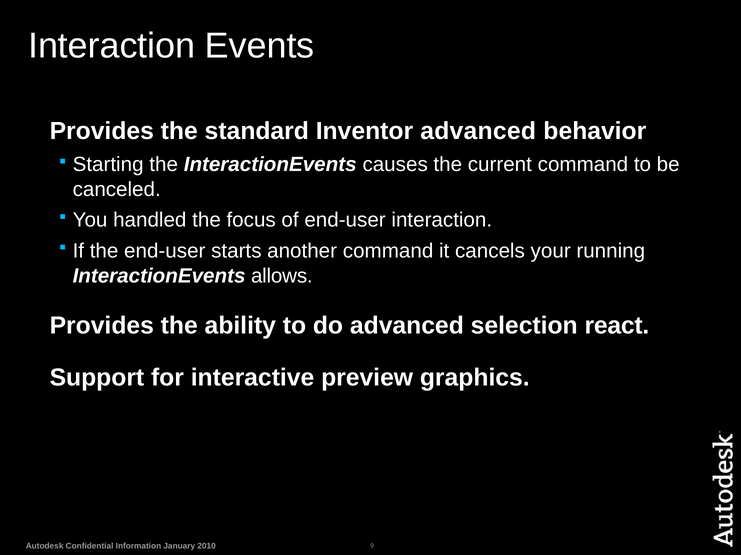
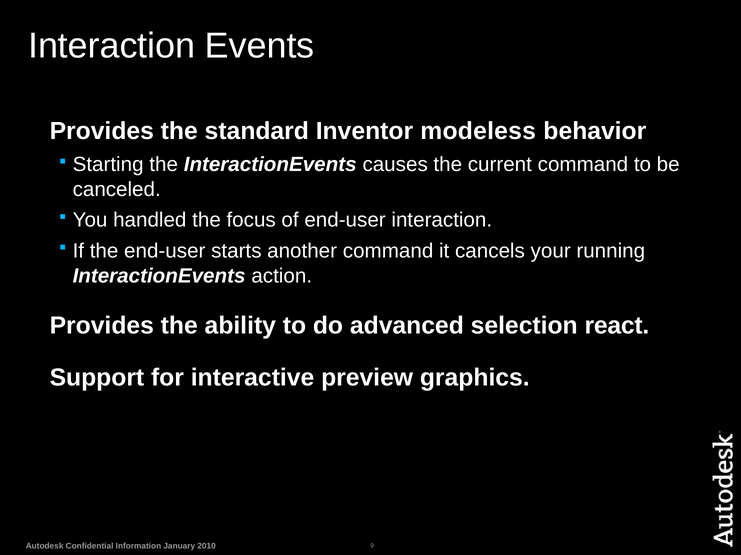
Inventor advanced: advanced -> modeless
allows: allows -> action
